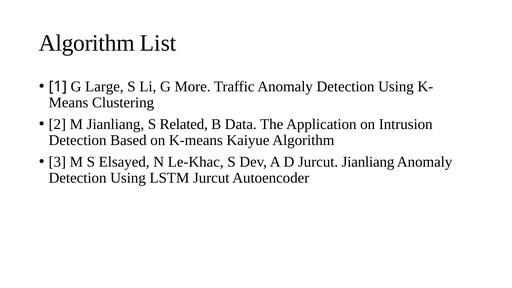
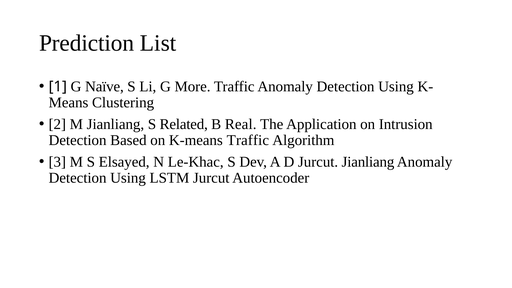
Algorithm at (87, 43): Algorithm -> Prediction
Large: Large -> Naïve
Data: Data -> Real
K-means Kaiyue: Kaiyue -> Traffic
